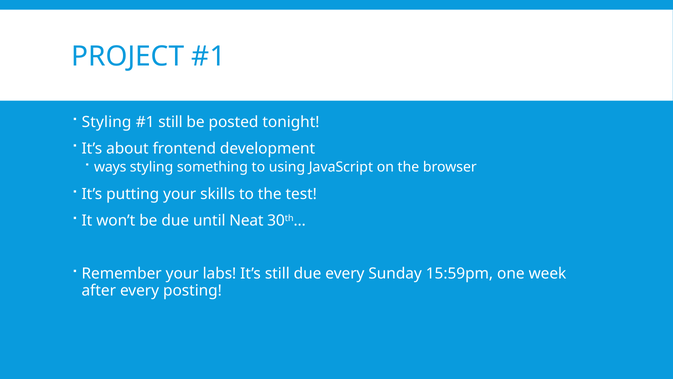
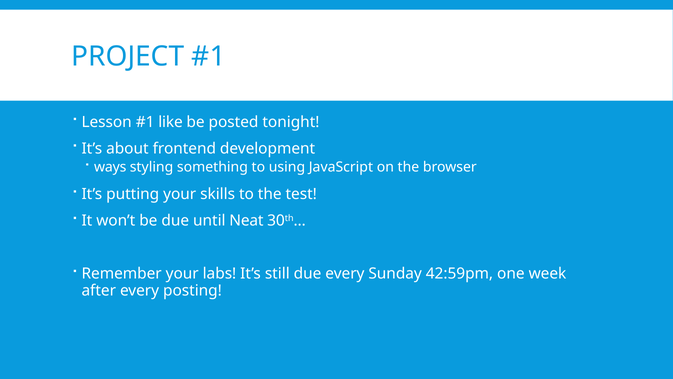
Styling at (107, 122): Styling -> Lesson
still at (171, 122): still -> like
15:59pm: 15:59pm -> 42:59pm
